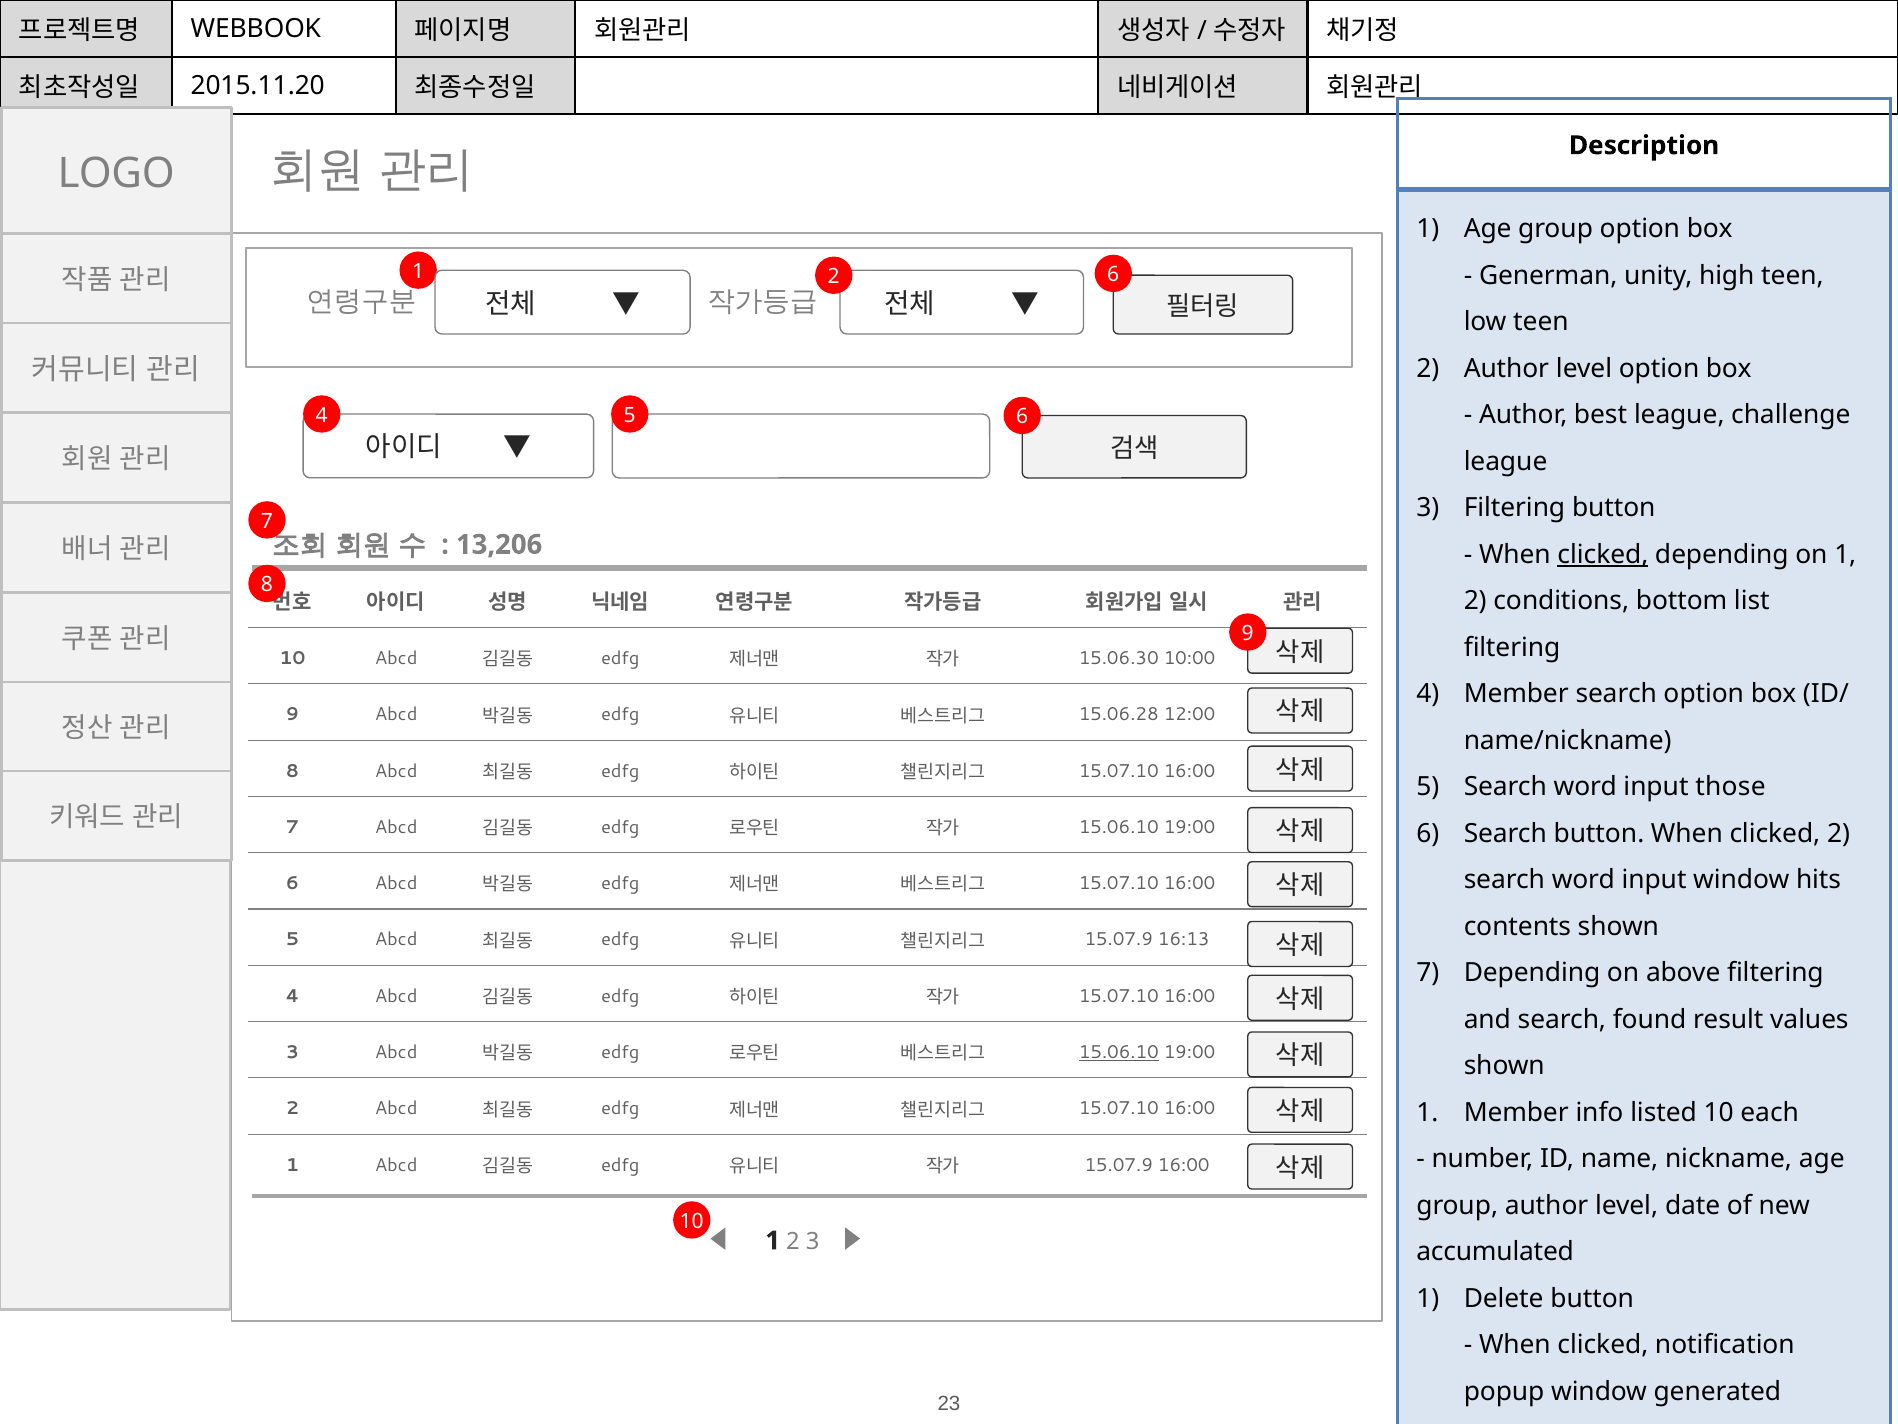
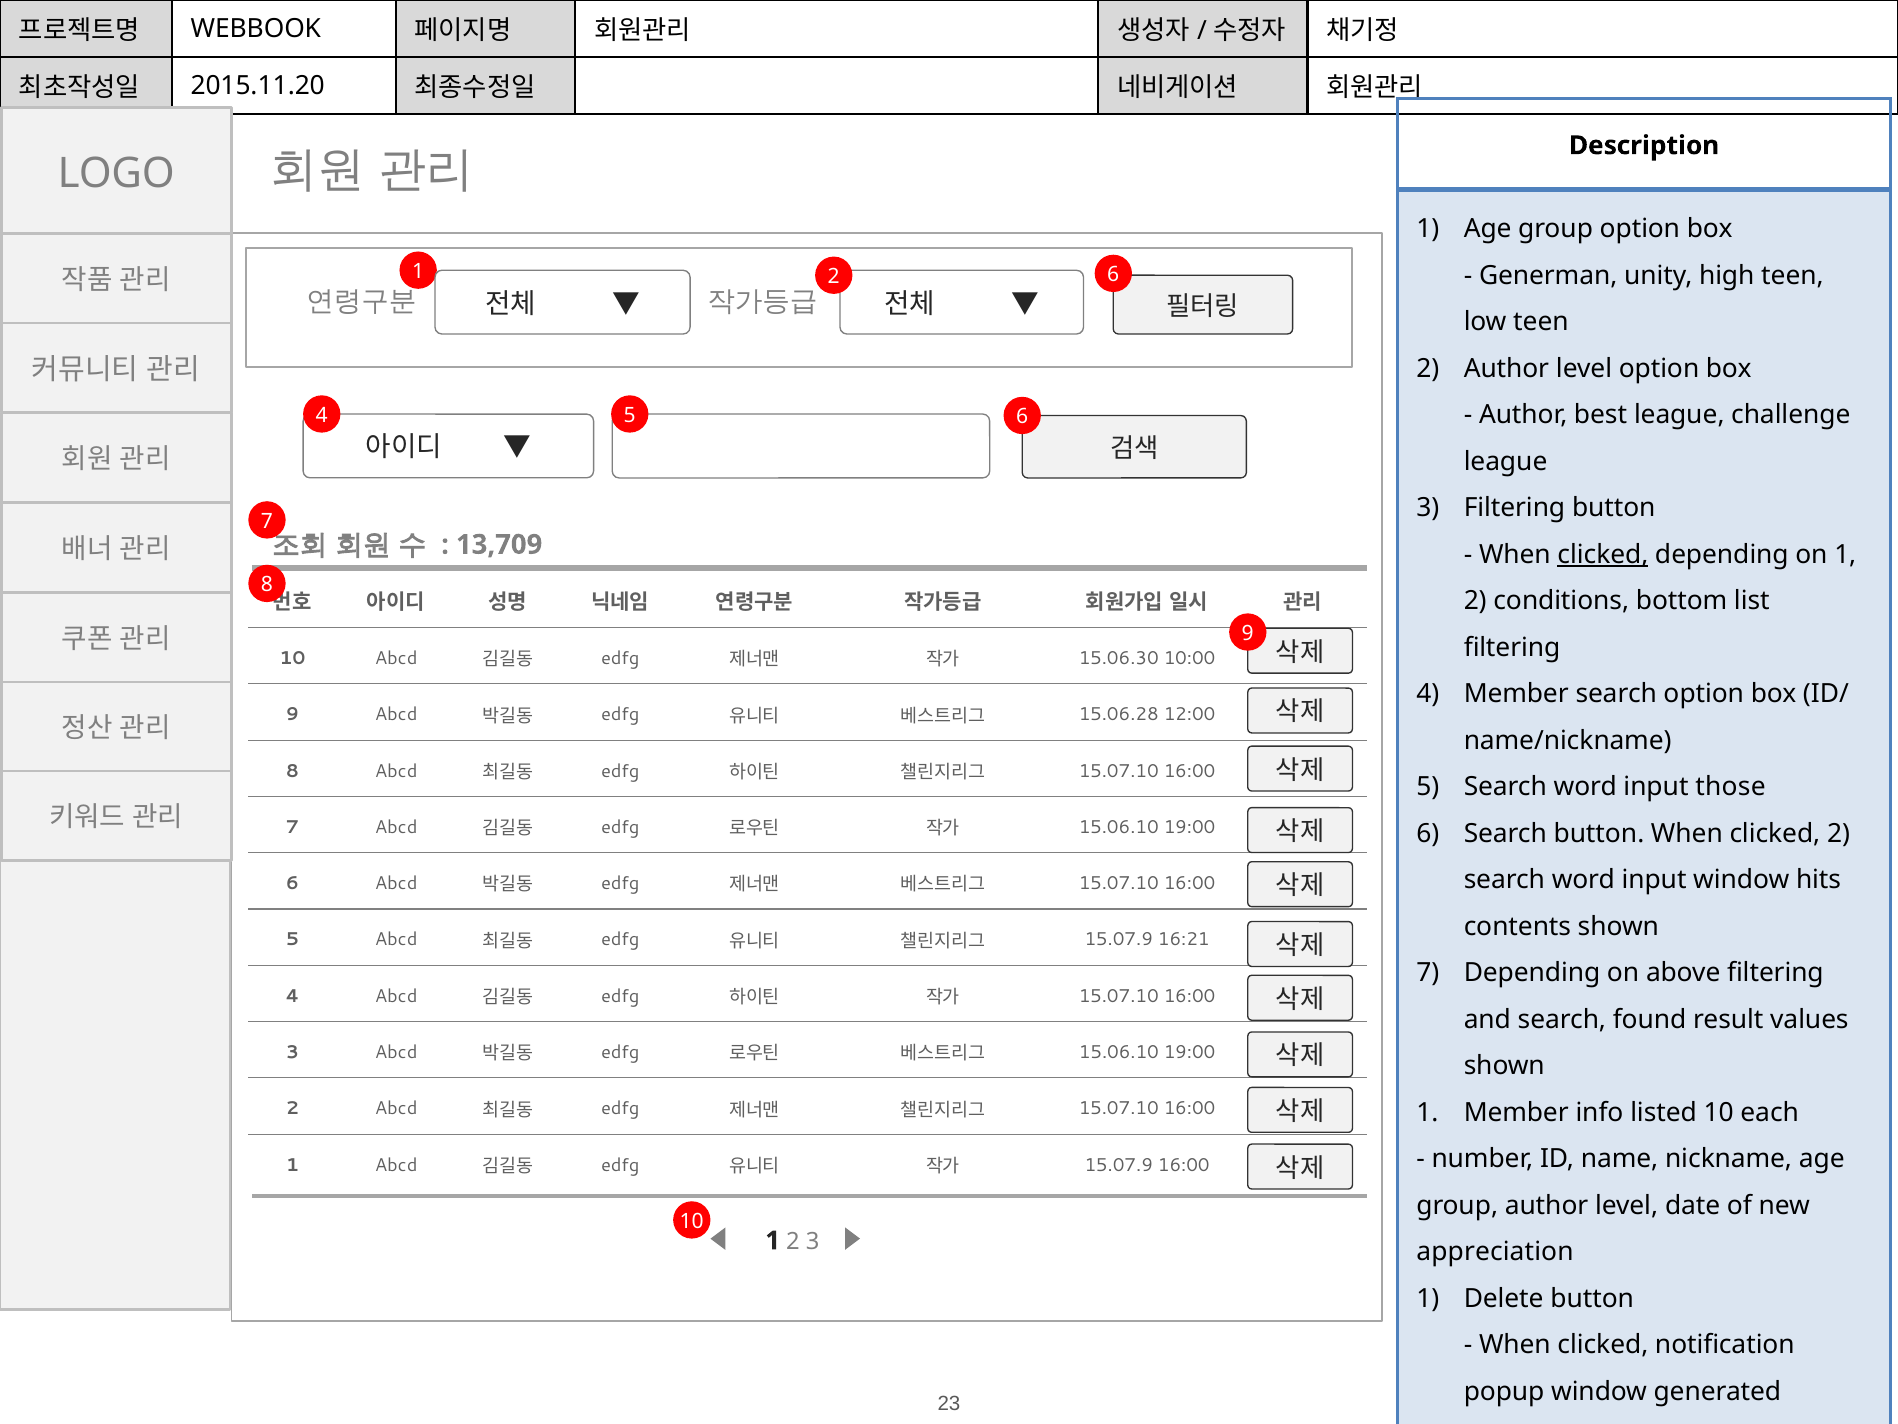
13,206: 13,206 -> 13,709
16:13: 16:13 -> 16:21
15.06.10 at (1119, 1052) underline: present -> none
accumulated: accumulated -> appreciation
